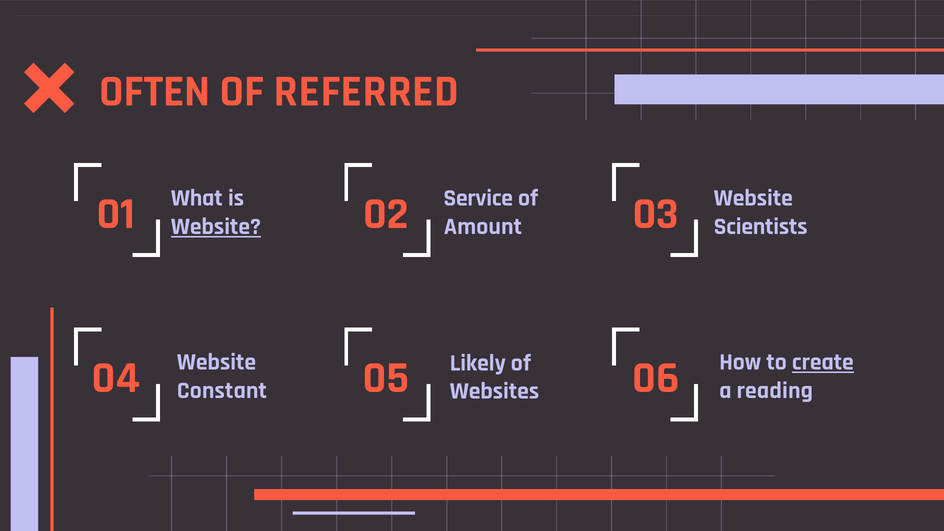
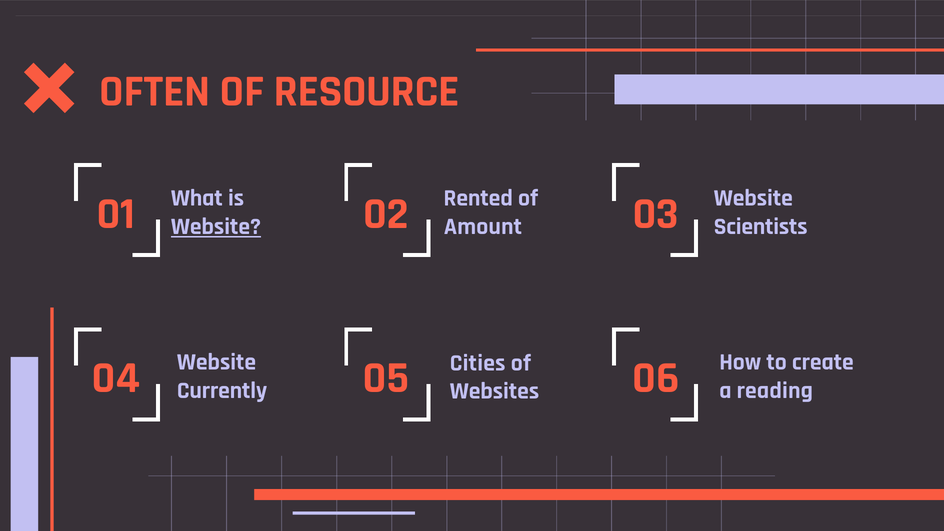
REFERRED: REFERRED -> RESOURCE
Service: Service -> Rented
create underline: present -> none
Likely: Likely -> Cities
Constant: Constant -> Currently
